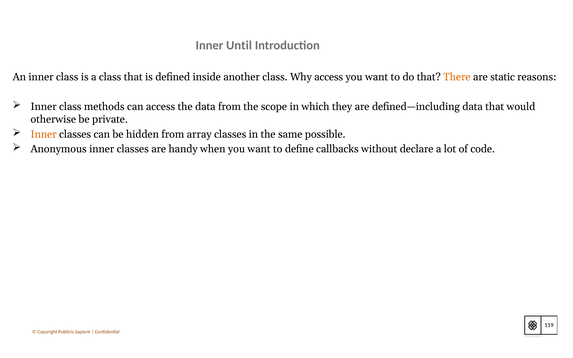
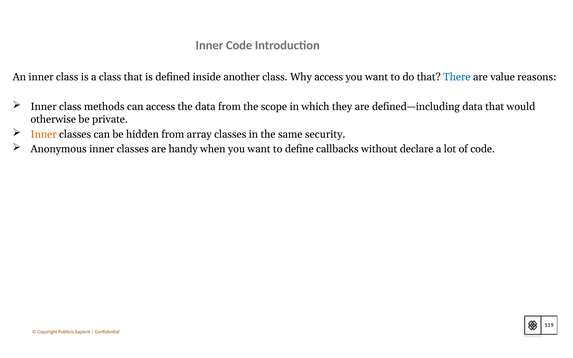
Inner Until: Until -> Code
There colour: orange -> blue
static: static -> value
possible: possible -> security
